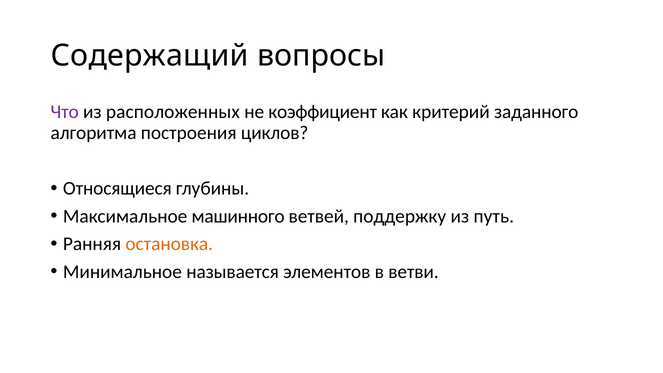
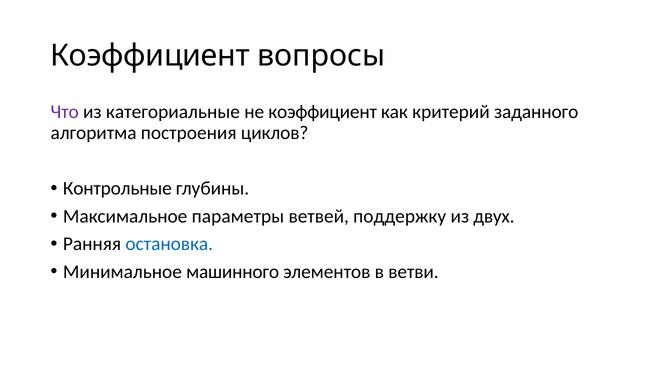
Содержащий at (150, 56): Содержащий -> Коэффициент
расположенных: расположенных -> категориальные
Относящиеся: Относящиеся -> Контрольные
машинного: машинного -> параметры
путь: путь -> двух
остановка colour: orange -> blue
называется: называется -> машинного
